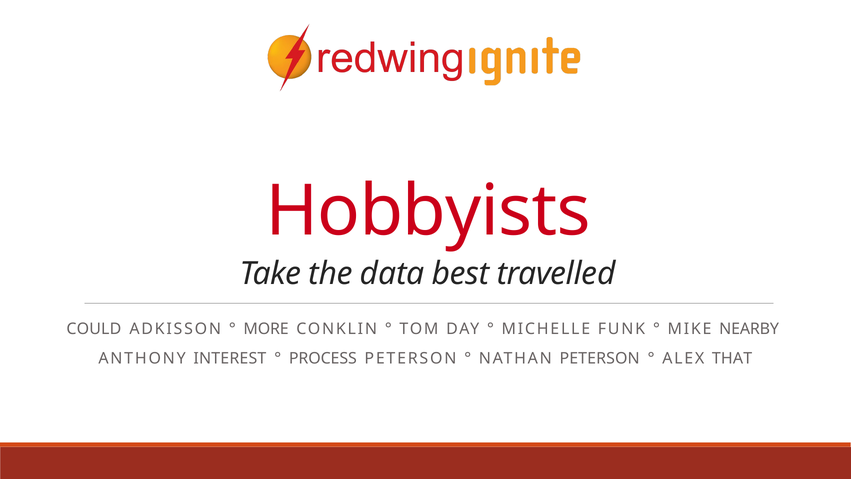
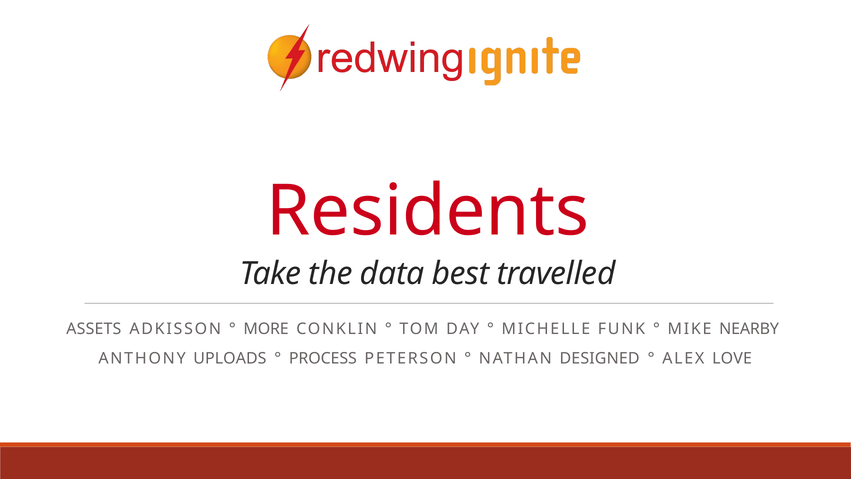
Hobbyists: Hobbyists -> Residents
COULD: COULD -> ASSETS
INTEREST: INTEREST -> UPLOADS
NATHAN PETERSON: PETERSON -> DESIGNED
THAT: THAT -> LOVE
